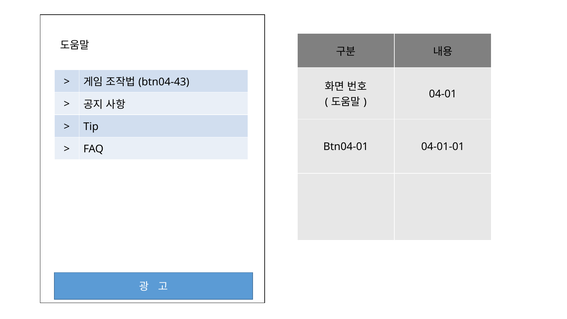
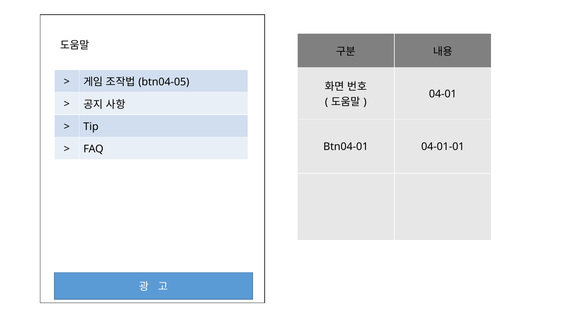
btn04-43: btn04-43 -> btn04-05
